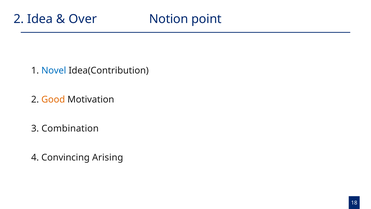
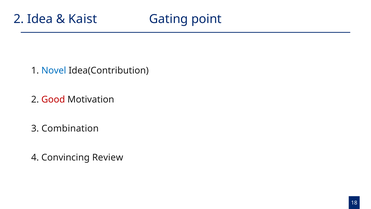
Over: Over -> Kaist
Notion: Notion -> Gating
Good colour: orange -> red
Arising: Arising -> Review
